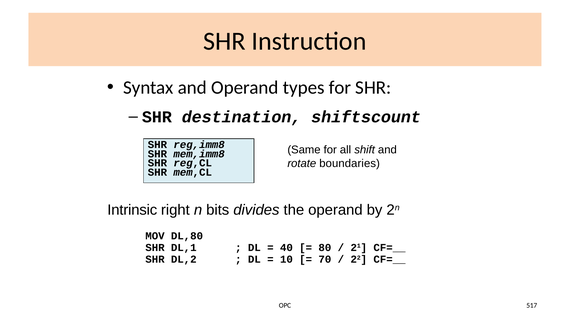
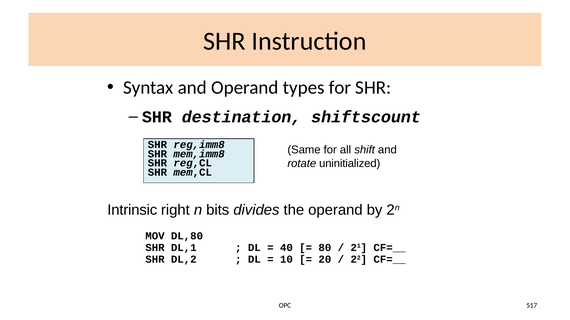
boundaries: boundaries -> uninitialized
70: 70 -> 20
